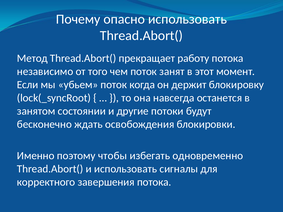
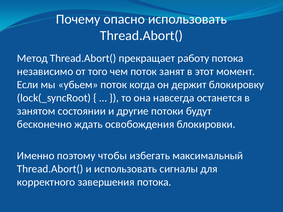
одновременно: одновременно -> максимальный
